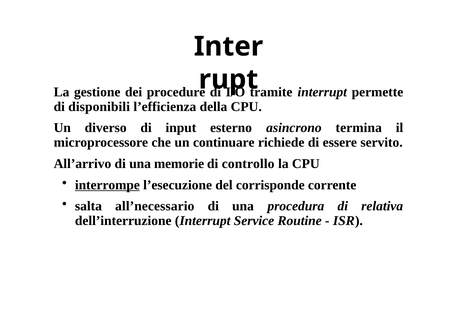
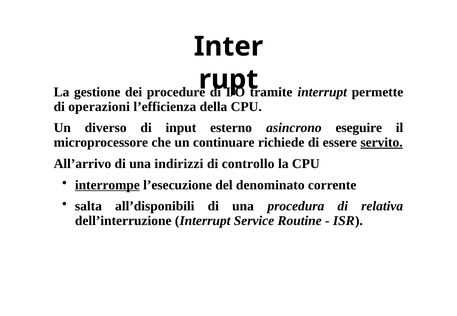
disponibili: disponibili -> operazioni
termina: termina -> eseguire
servito underline: none -> present
memorie: memorie -> indirizzi
corrisponde: corrisponde -> denominato
all’necessario: all’necessario -> all’disponibili
